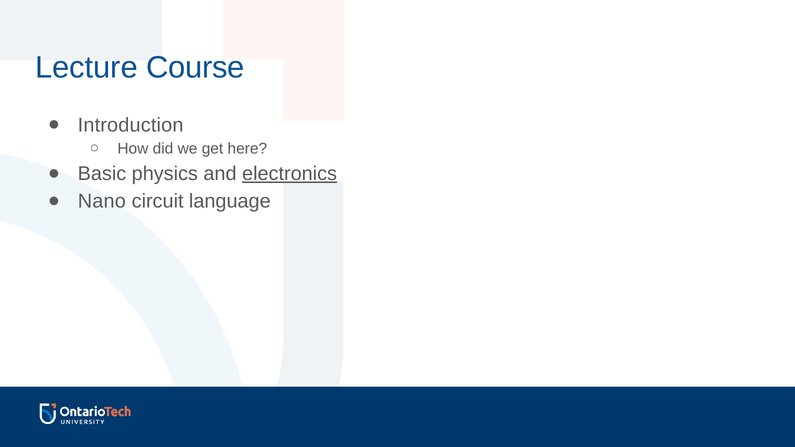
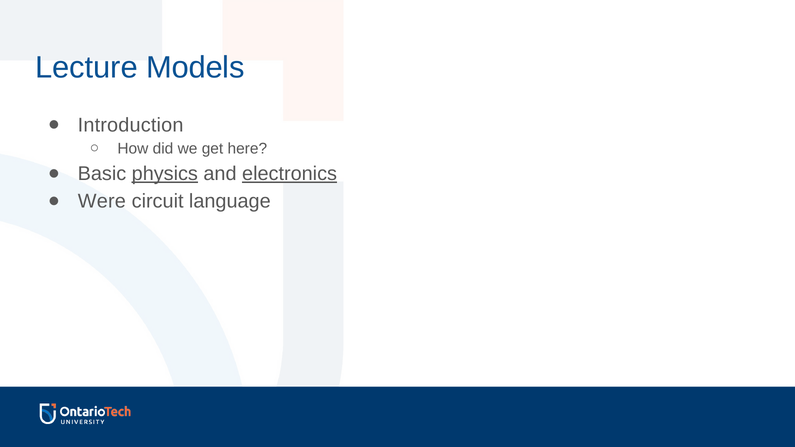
Course: Course -> Models
physics underline: none -> present
Nano: Nano -> Were
